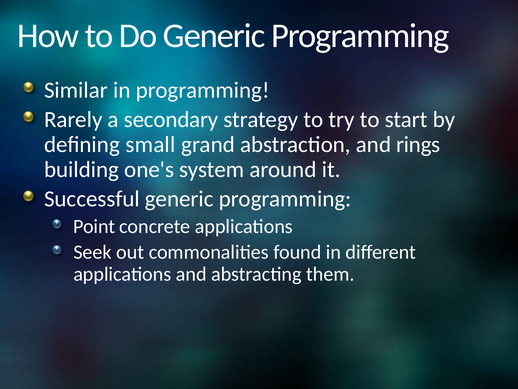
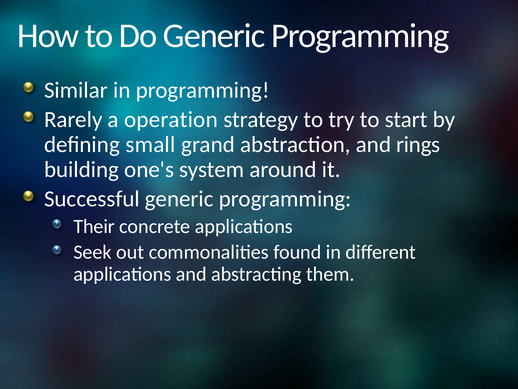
secondary: secondary -> operation
Point: Point -> Their
